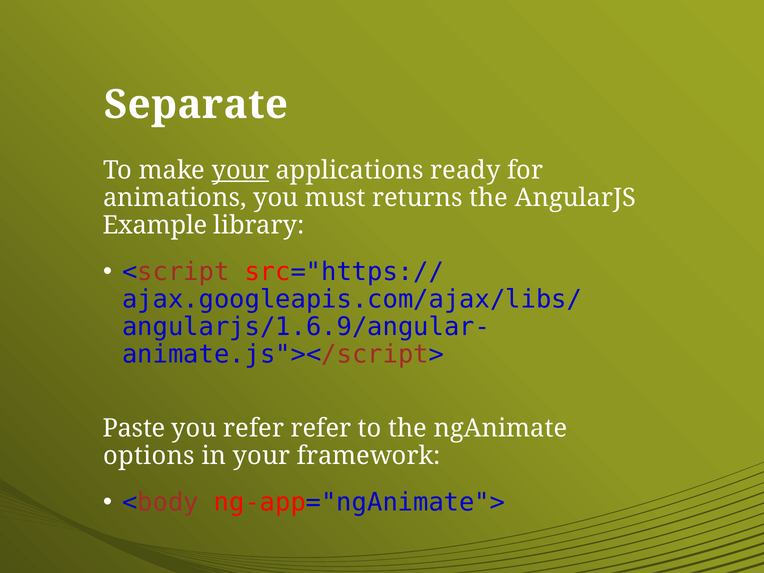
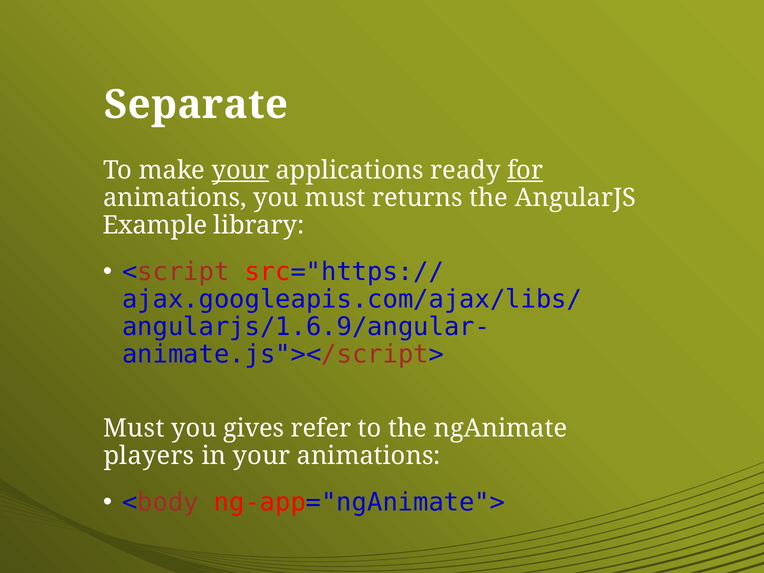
for underline: none -> present
Paste at (134, 428): Paste -> Must
you refer: refer -> gives
options: options -> players
your framework: framework -> animations
